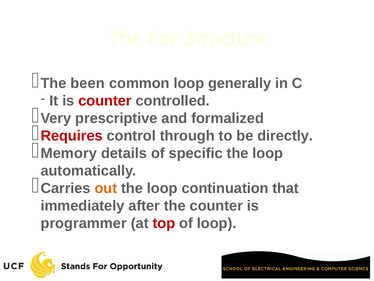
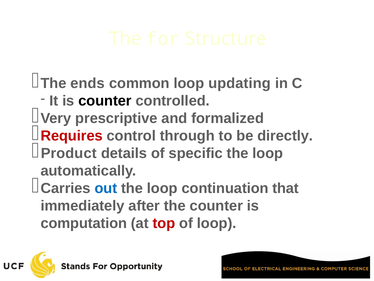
been: been -> ends
generally: generally -> updating
counter at (105, 101) colour: red -> black
Memory: Memory -> Product
out colour: orange -> blue
programmer: programmer -> computation
